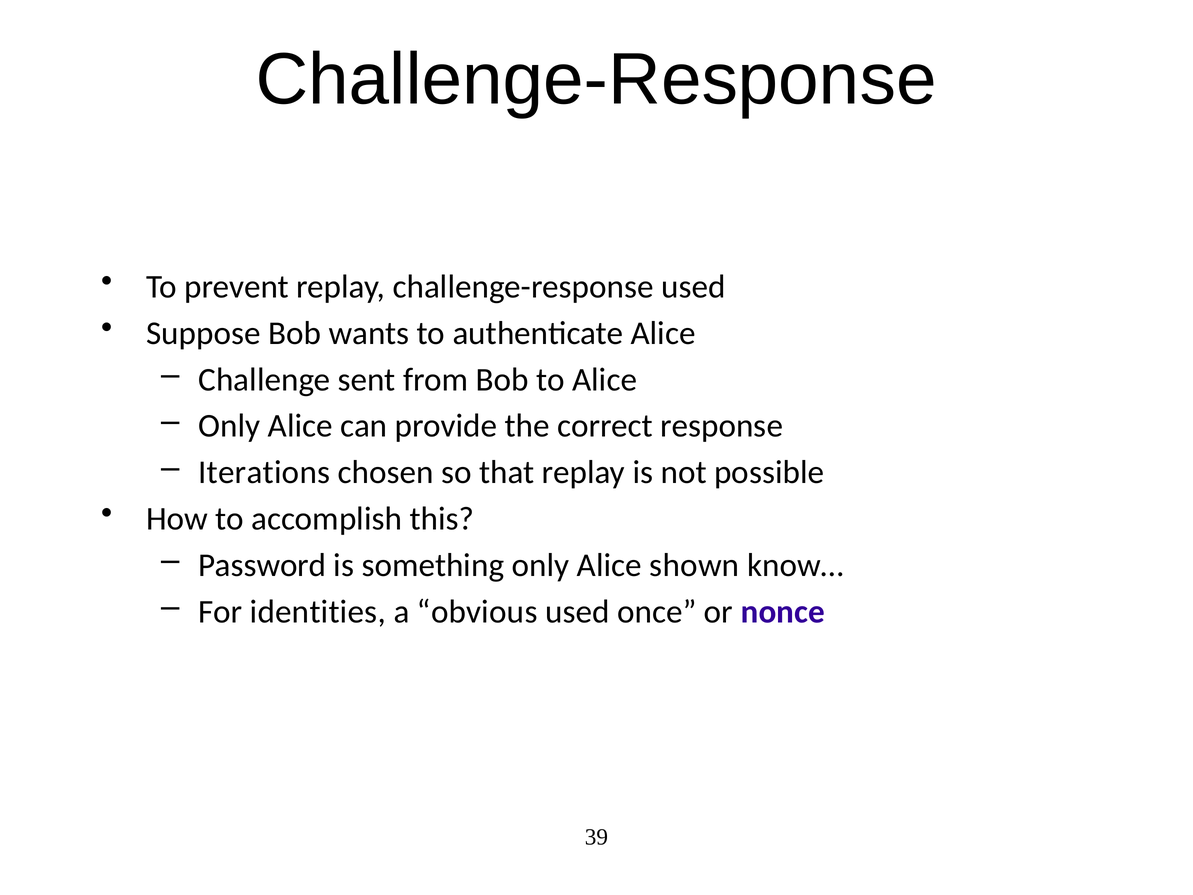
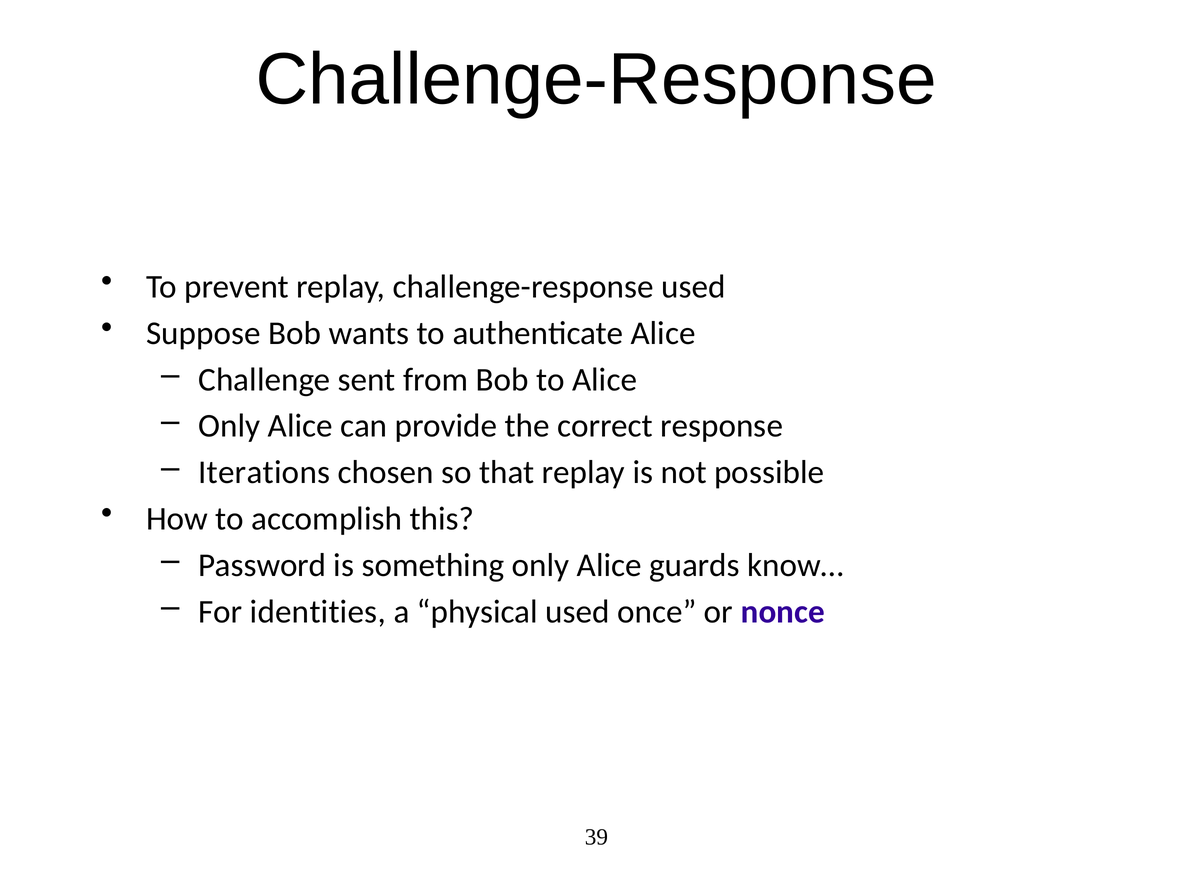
shown: shown -> guards
obvious: obvious -> physical
